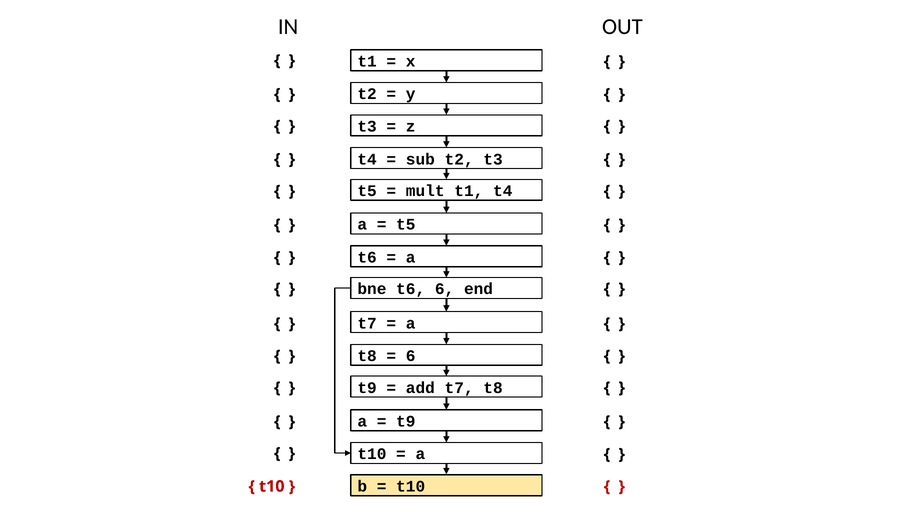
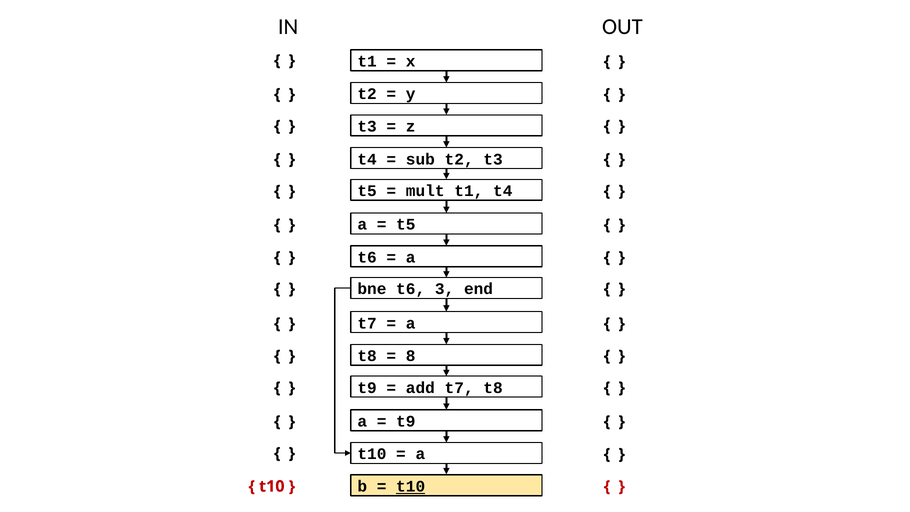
t6 6: 6 -> 3
6 at (411, 356): 6 -> 8
t10 at (411, 486) underline: none -> present
